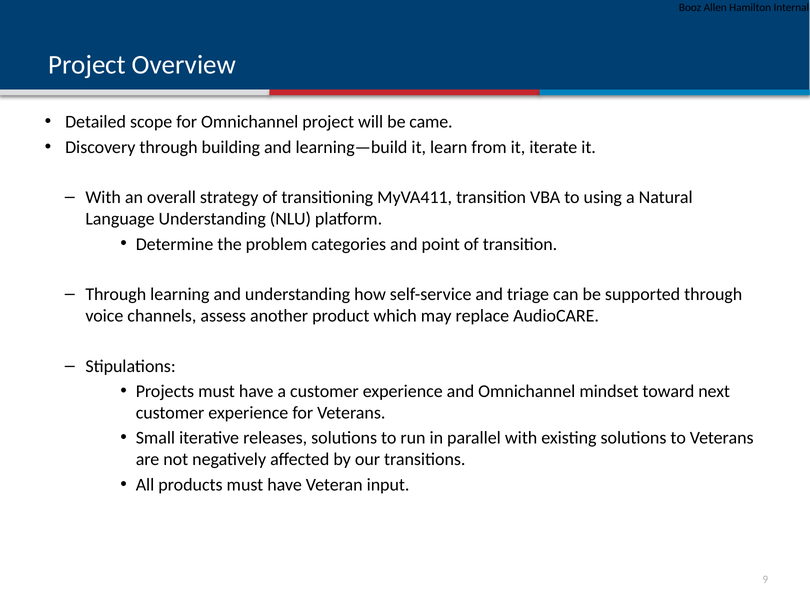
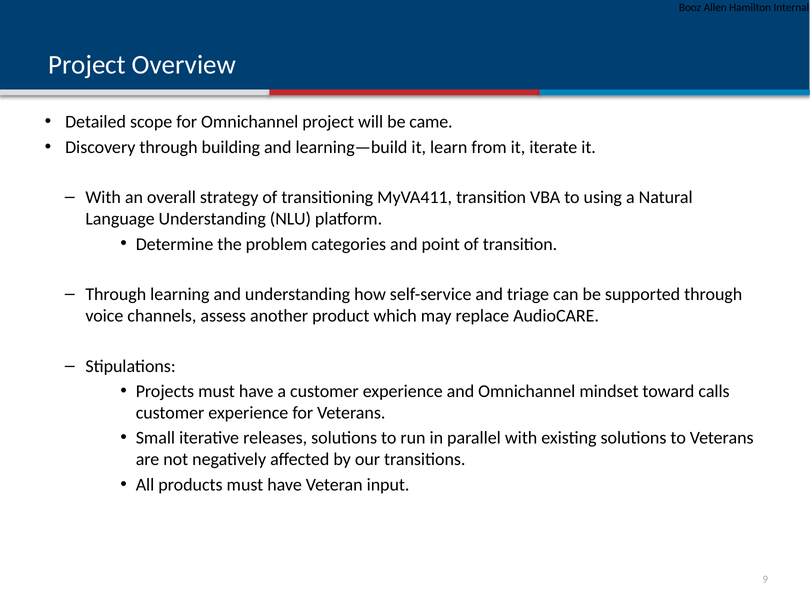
next: next -> calls
